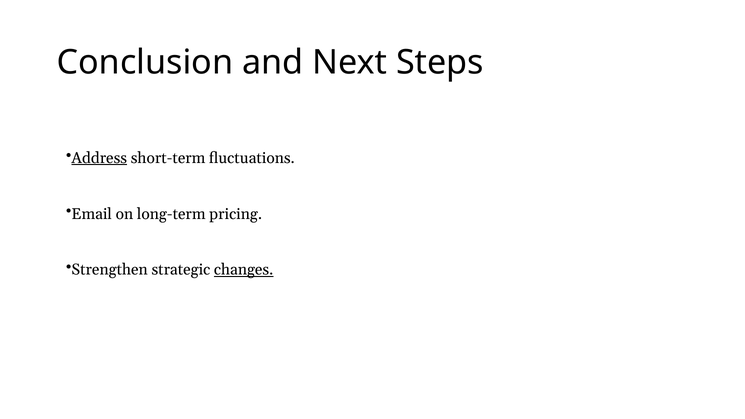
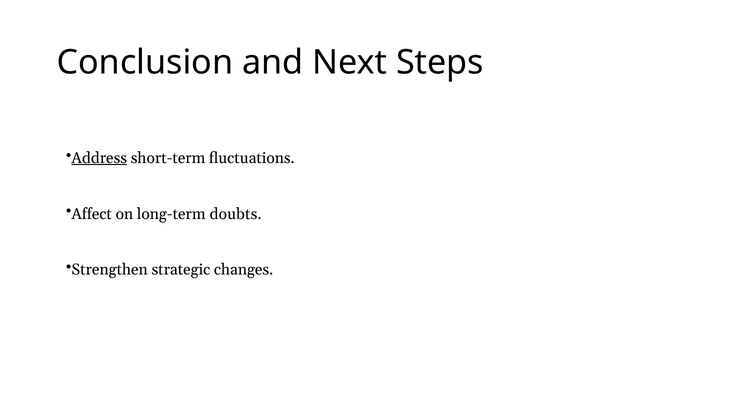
Email: Email -> Affect
pricing: pricing -> doubts
changes underline: present -> none
